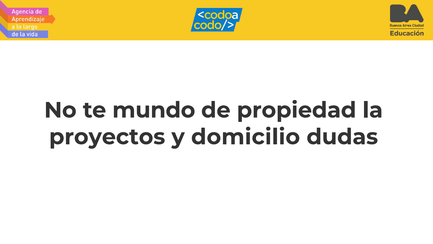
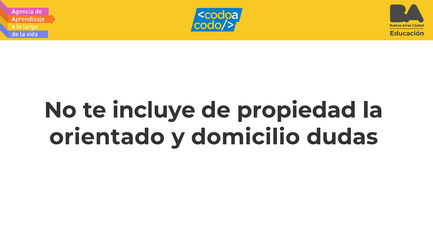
mundo: mundo -> incluye
proyectos: proyectos -> orientado
